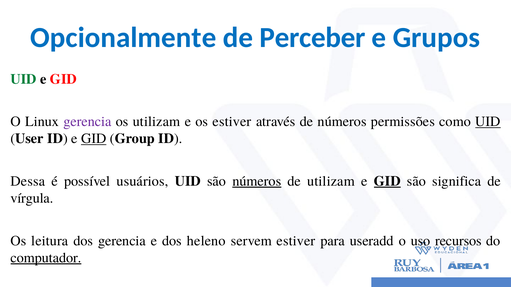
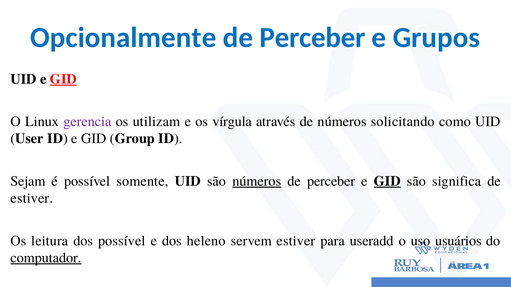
UID at (24, 79) colour: green -> black
GID at (63, 79) underline: none -> present
os estiver: estiver -> vírgula
permissões: permissões -> solicitando
UID at (488, 122) underline: present -> none
GID at (94, 139) underline: present -> none
Dessa: Dessa -> Sejam
usuários: usuários -> somente
utilizam at (331, 181): utilizam -> perceber
vírgula at (32, 198): vírgula -> estiver
dos gerencia: gerencia -> possível
recursos: recursos -> usuários
